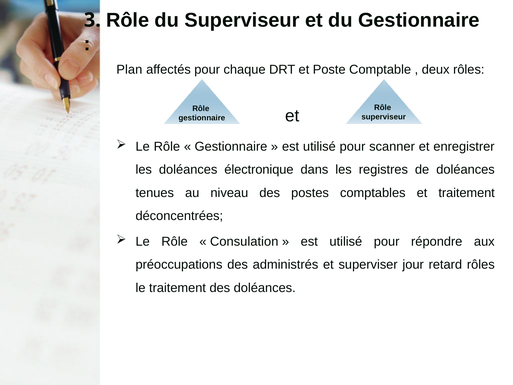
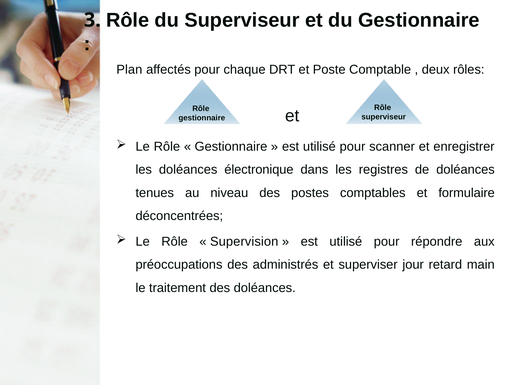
et traitement: traitement -> formulaire
Consulation: Consulation -> Supervision
retard rôles: rôles -> main
